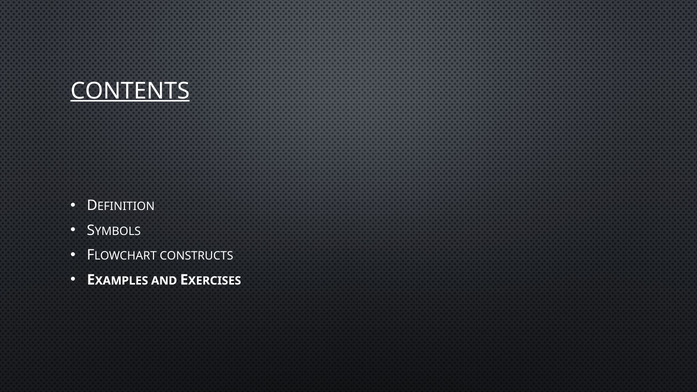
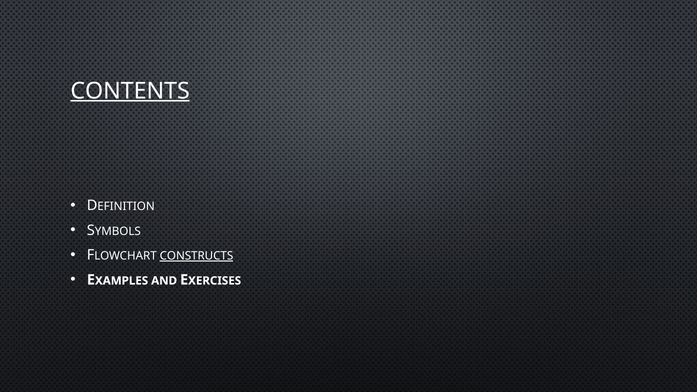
CONSTRUCTS underline: none -> present
